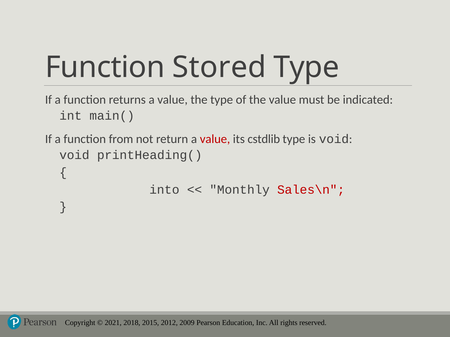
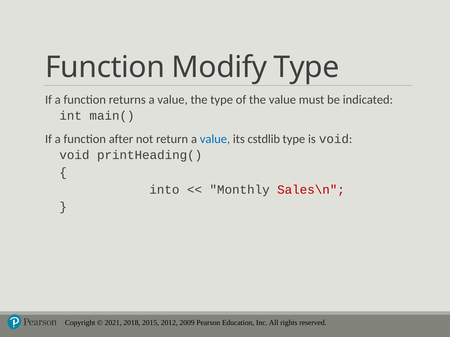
Stored: Stored -> Modify
from: from -> after
value at (215, 139) colour: red -> blue
